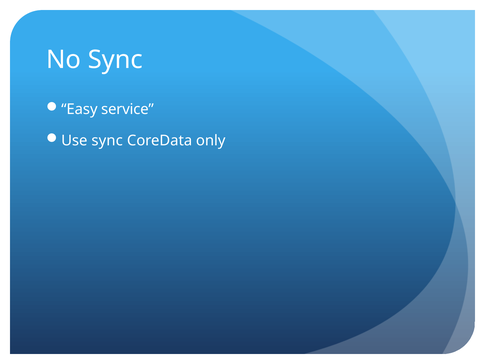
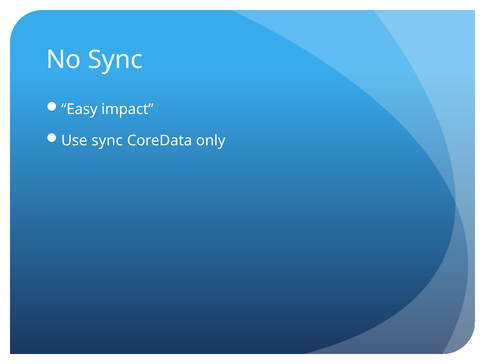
service: service -> impact
